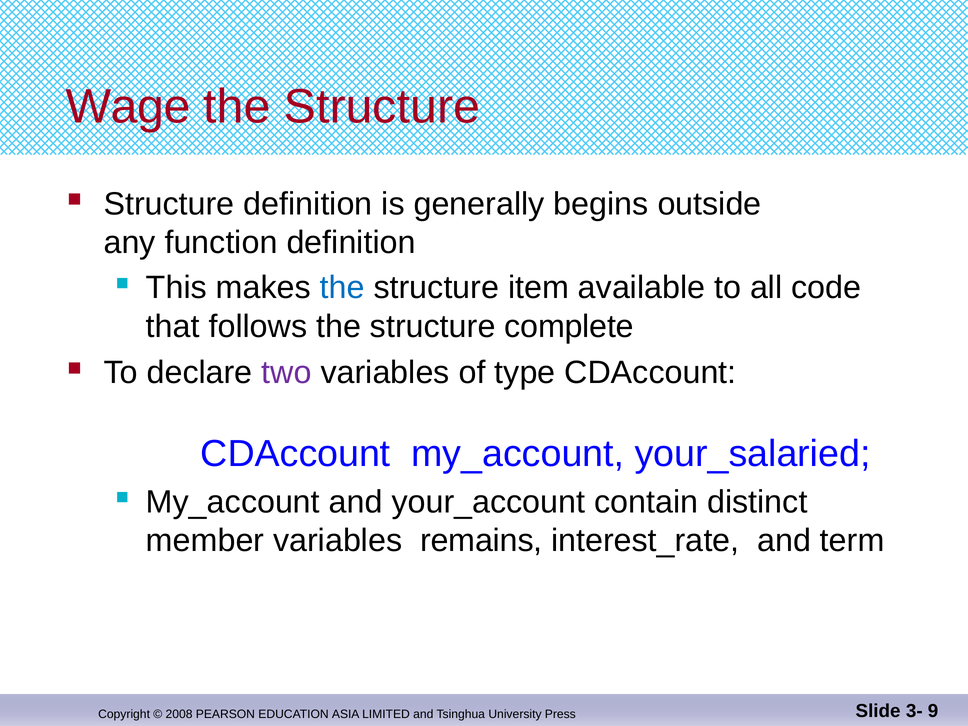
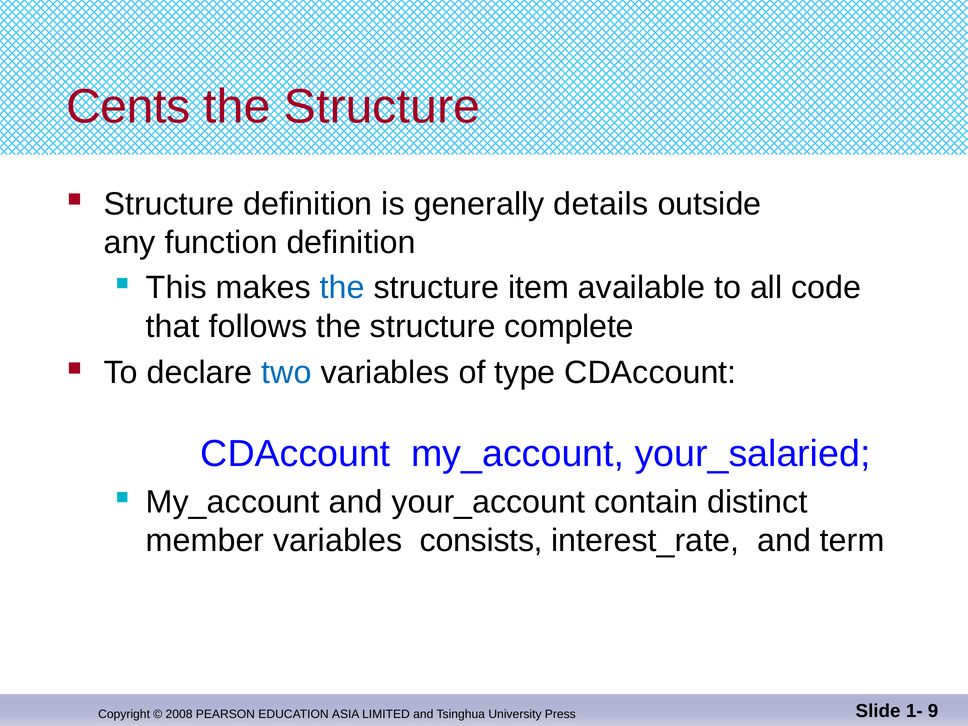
Wage: Wage -> Cents
begins: begins -> details
two colour: purple -> blue
remains: remains -> consists
3-: 3- -> 1-
